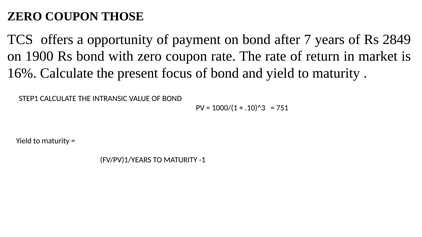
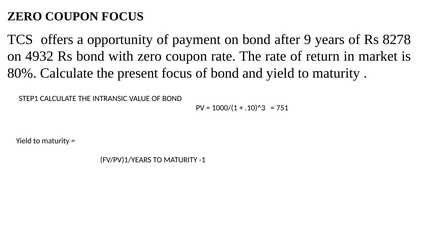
COUPON THOSE: THOSE -> FOCUS
7: 7 -> 9
2849: 2849 -> 8278
1900: 1900 -> 4932
16%: 16% -> 80%
